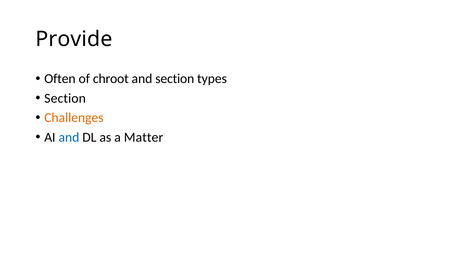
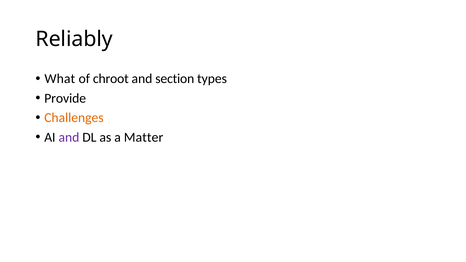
Provide: Provide -> Reliably
Often: Often -> What
Section at (65, 98): Section -> Provide
and at (69, 137) colour: blue -> purple
